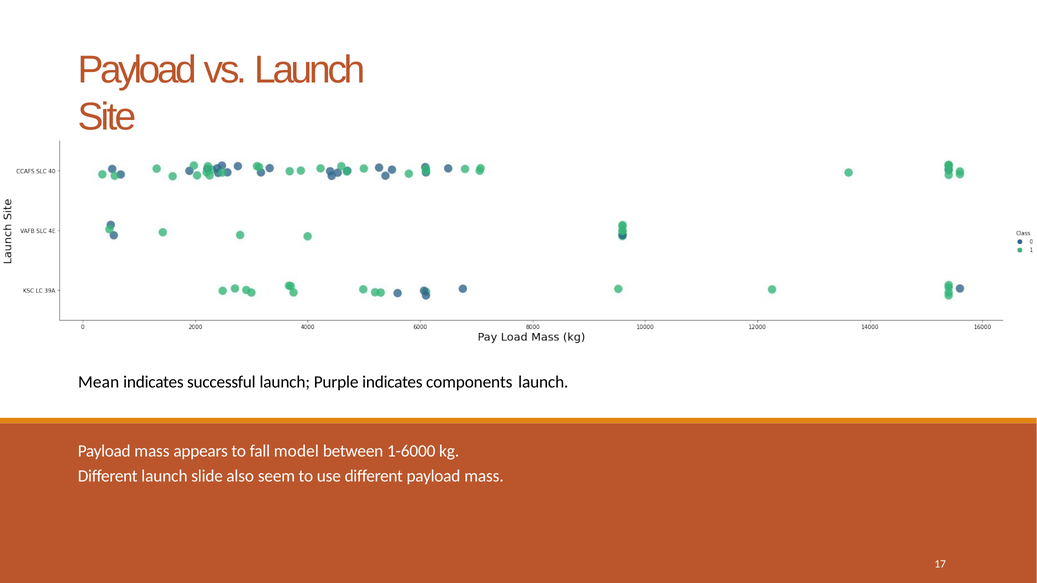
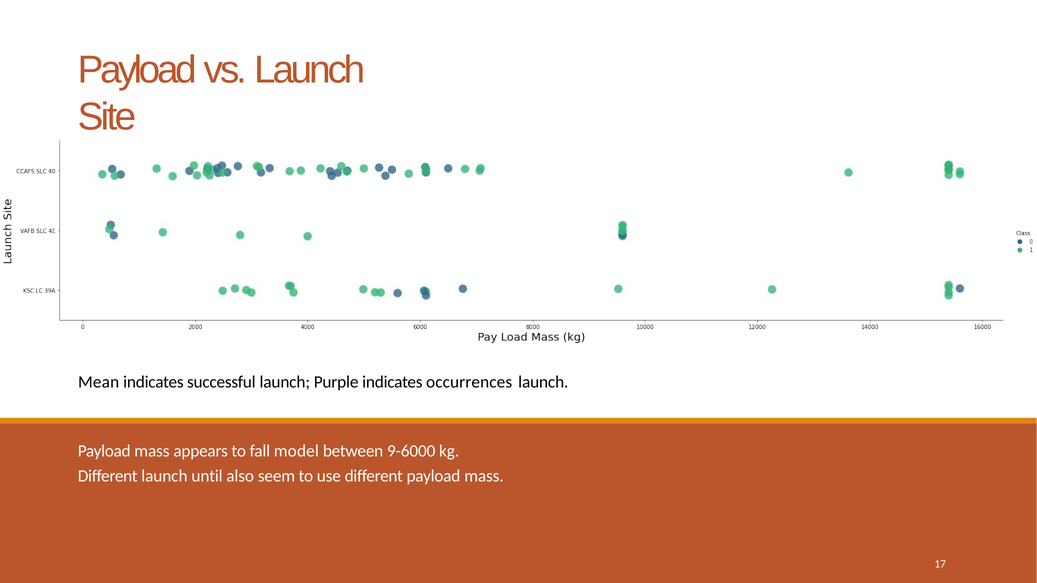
components: components -> occurrences
1-6000: 1-6000 -> 9-6000
slide: slide -> until
